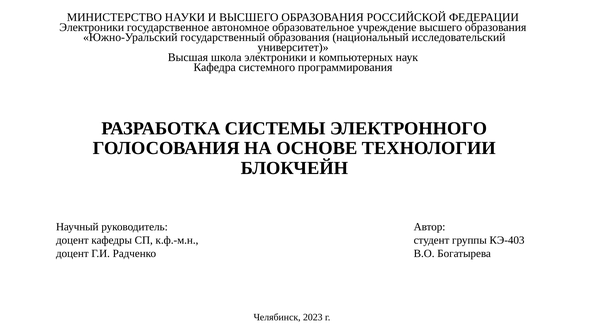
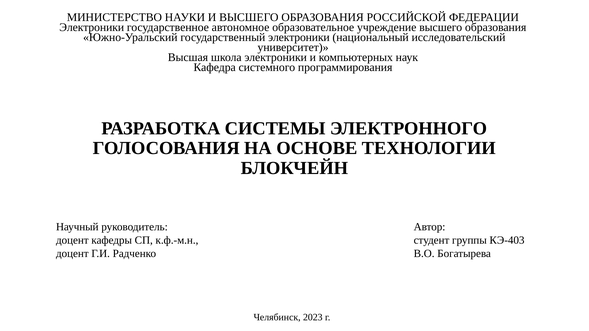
государственный образования: образования -> электроники
